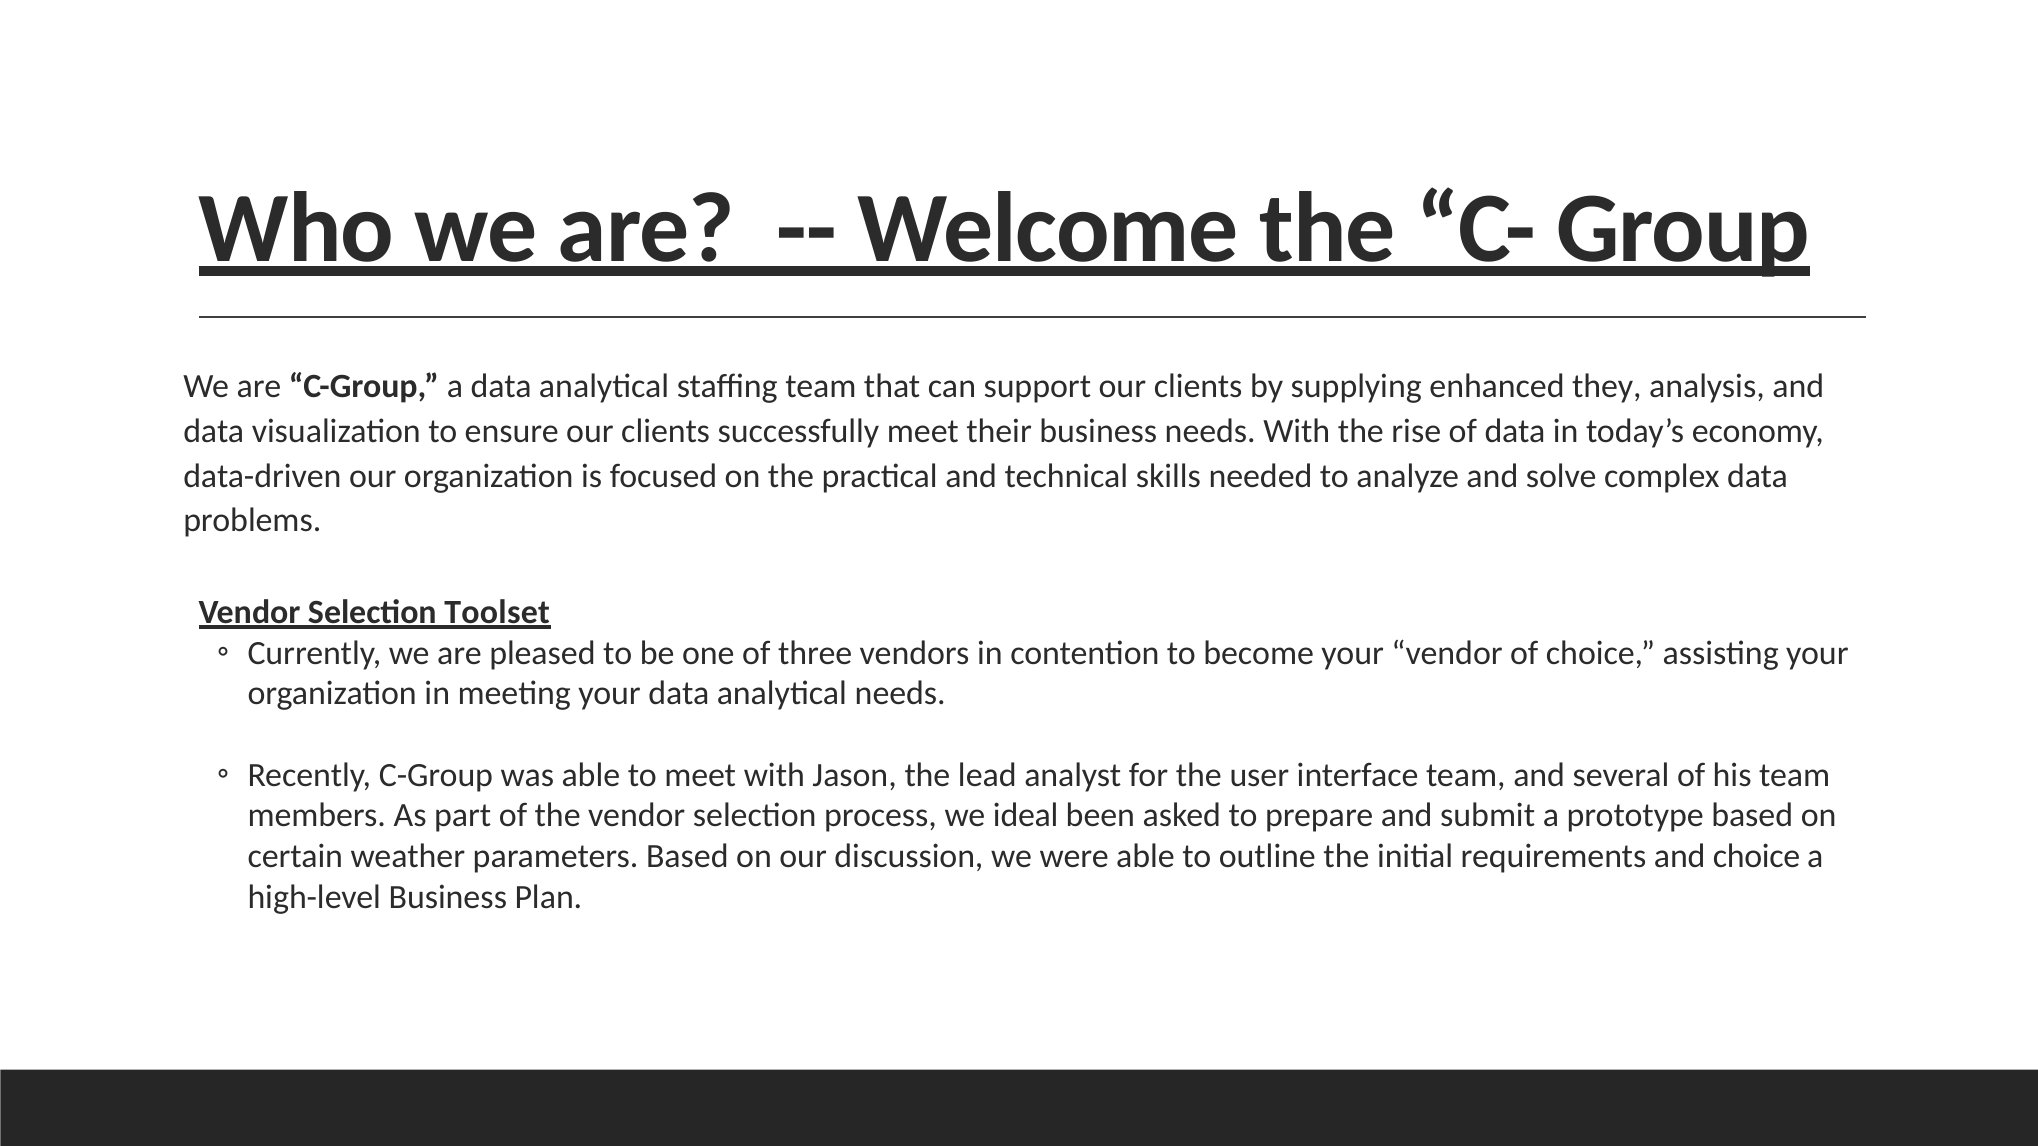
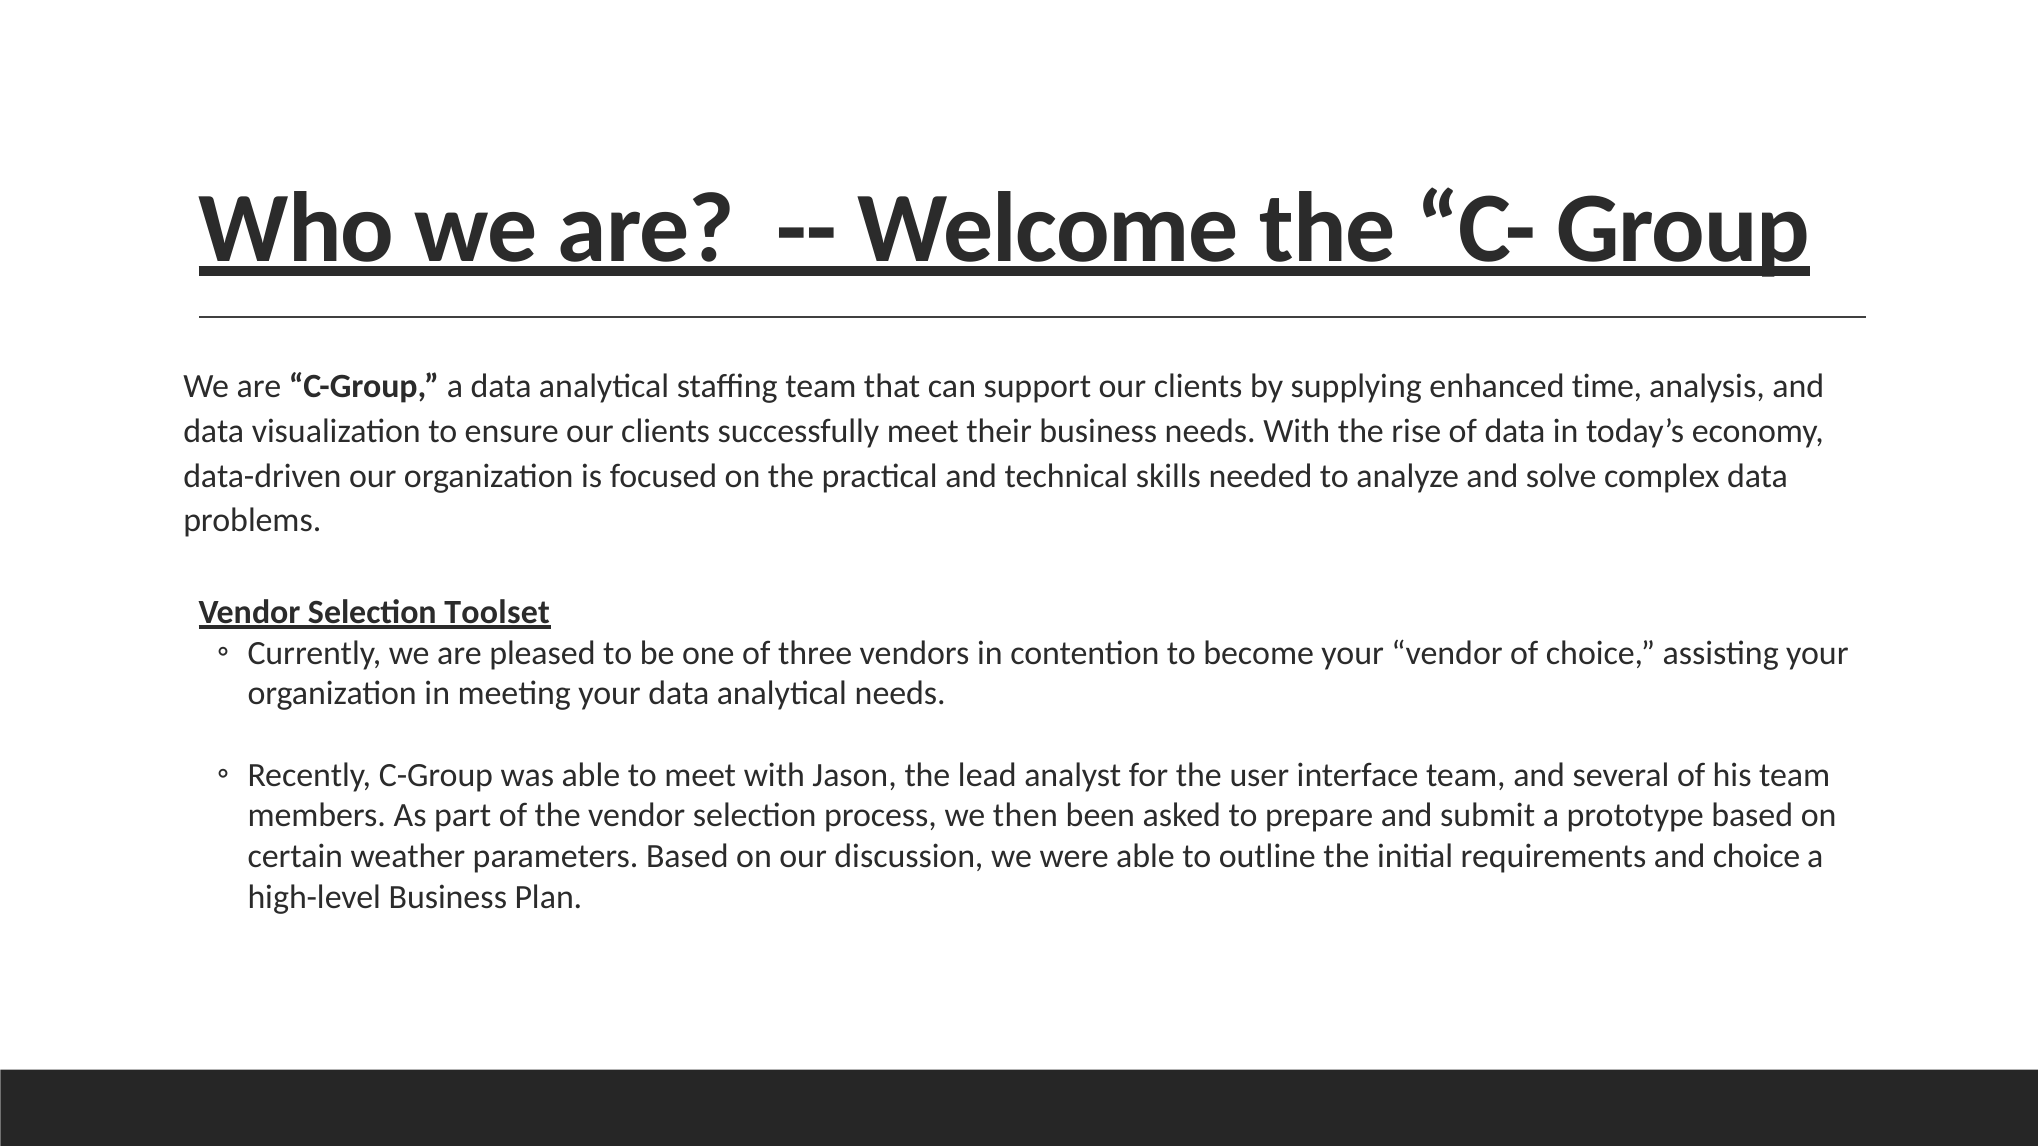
they: they -> time
ideal: ideal -> then
